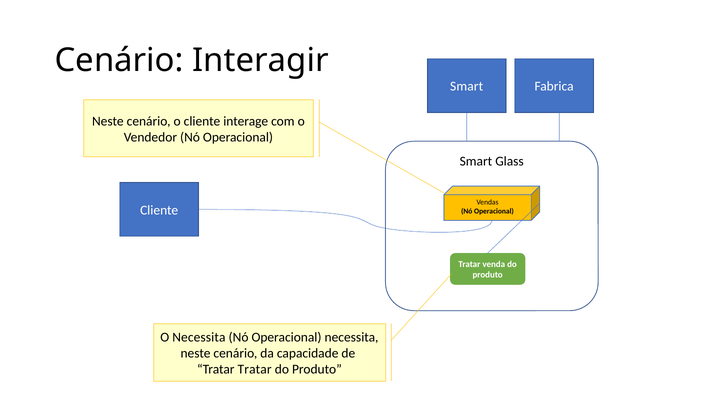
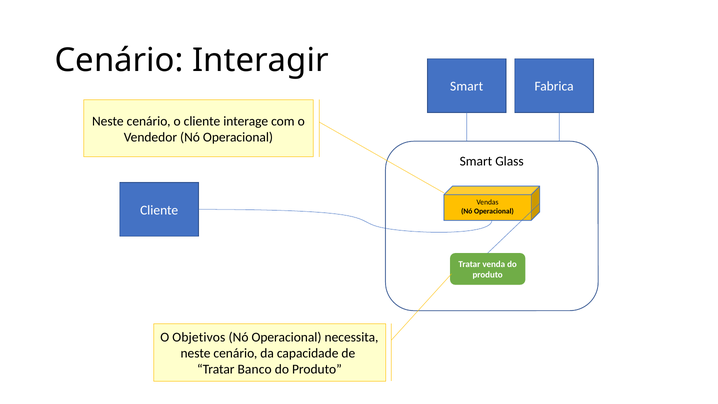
O Necessita: Necessita -> Objetivos
Tratar Tratar: Tratar -> Banco
